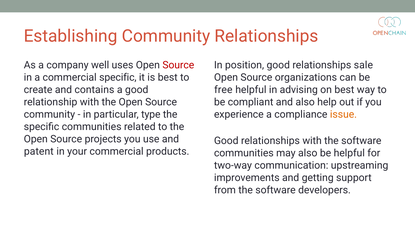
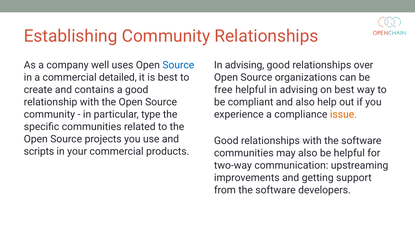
Source at (178, 65) colour: red -> blue
position at (245, 65): position -> advising
sale: sale -> over
commercial specific: specific -> detailed
patent: patent -> scripts
